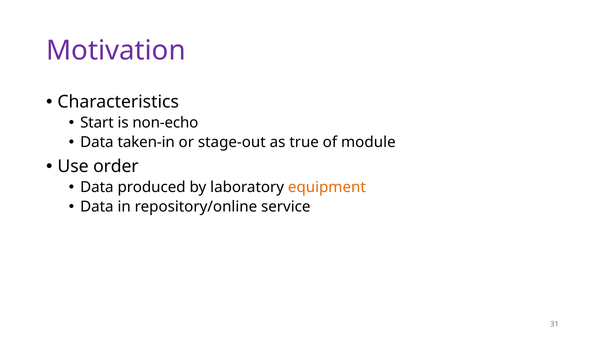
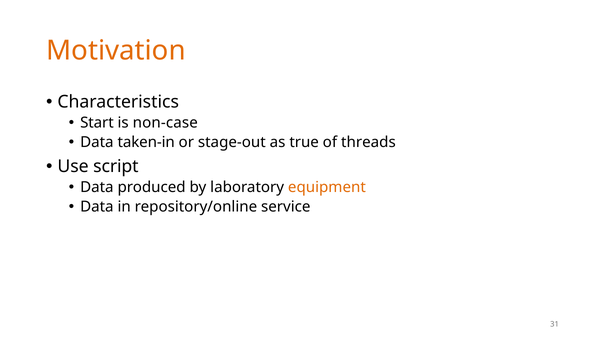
Motivation colour: purple -> orange
non-echo: non-echo -> non-case
module: module -> threads
order: order -> script
